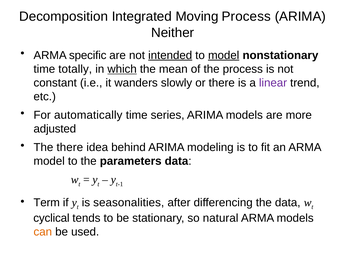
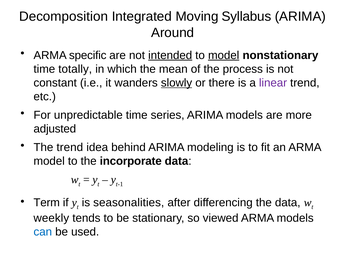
Moving Process: Process -> Syllabus
Neither: Neither -> Around
which underline: present -> none
slowly underline: none -> present
automatically: automatically -> unpredictable
The there: there -> trend
parameters: parameters -> incorporate
cyclical: cyclical -> weekly
natural: natural -> viewed
can colour: orange -> blue
